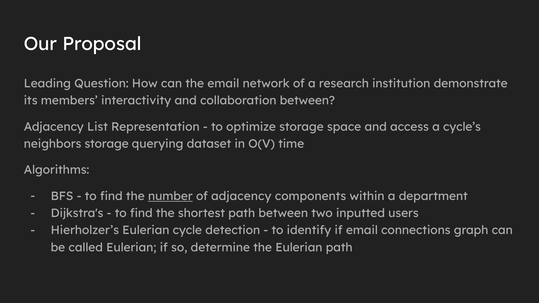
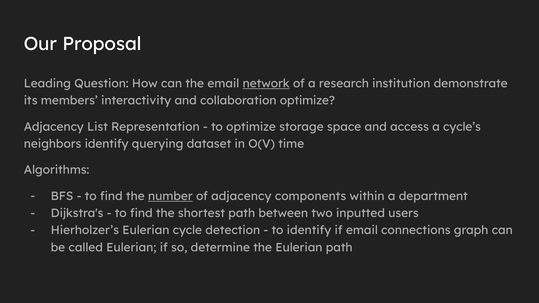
network underline: none -> present
collaboration between: between -> optimize
neighbors storage: storage -> identify
